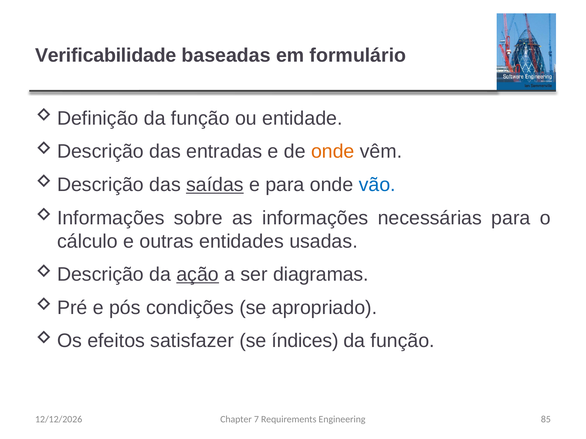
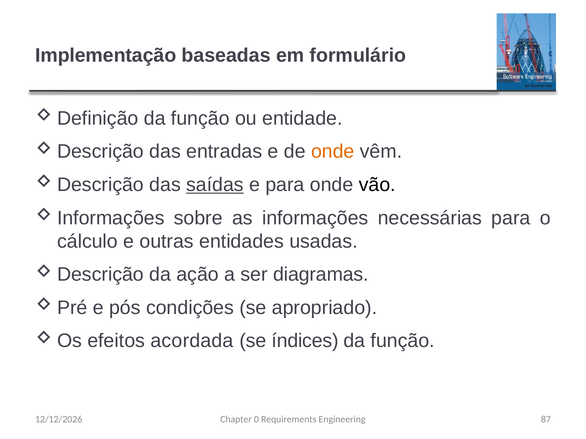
Verificabilidade: Verificabilidade -> Implementação
vão colour: blue -> black
ação underline: present -> none
satisfazer: satisfazer -> acordada
7: 7 -> 0
85: 85 -> 87
